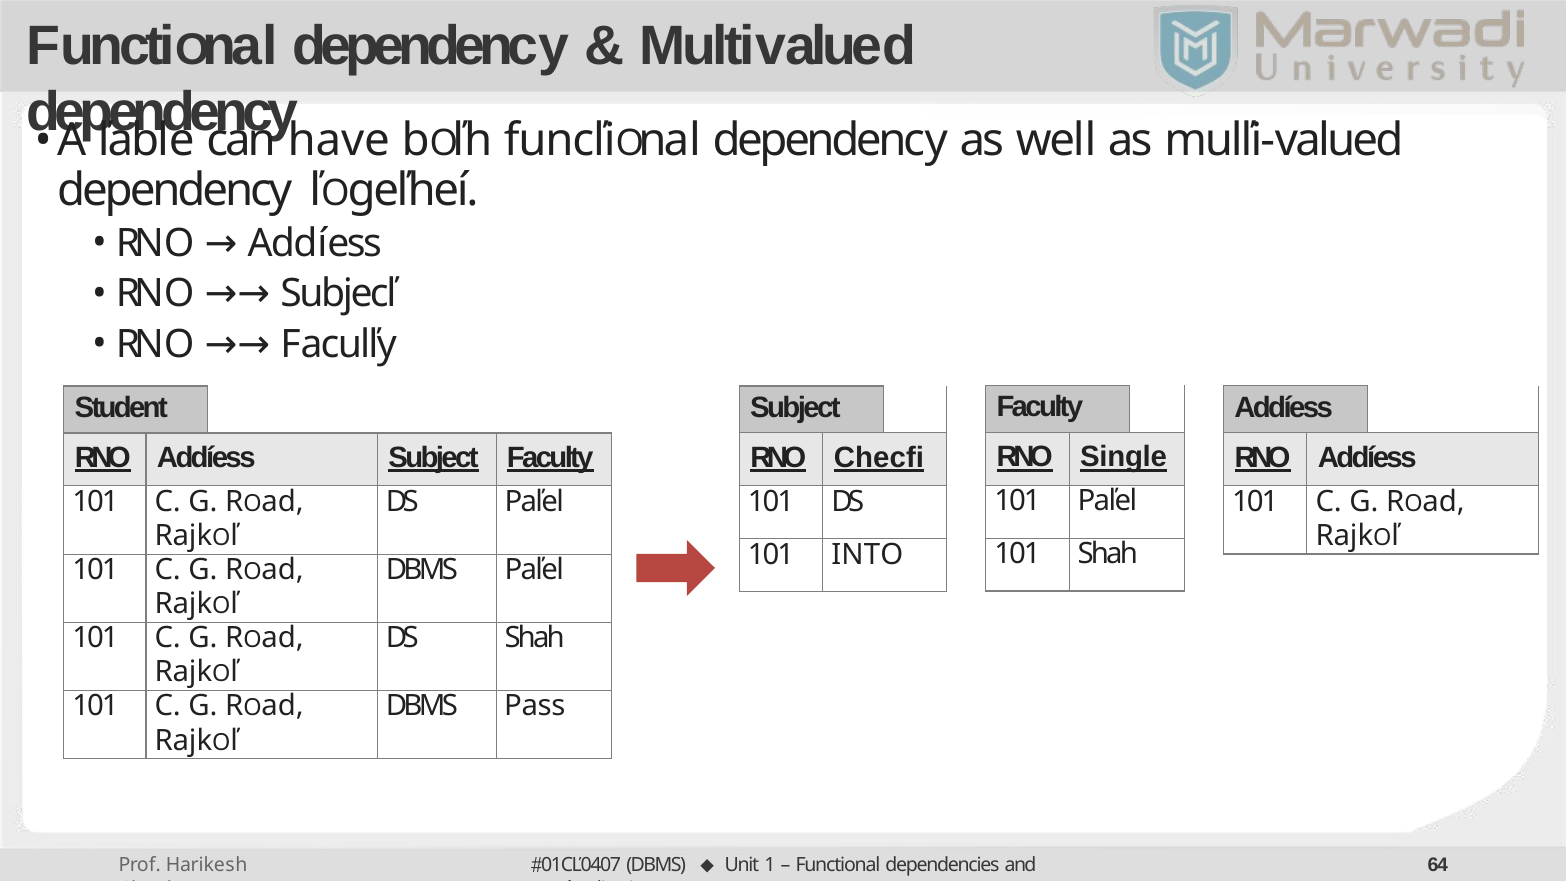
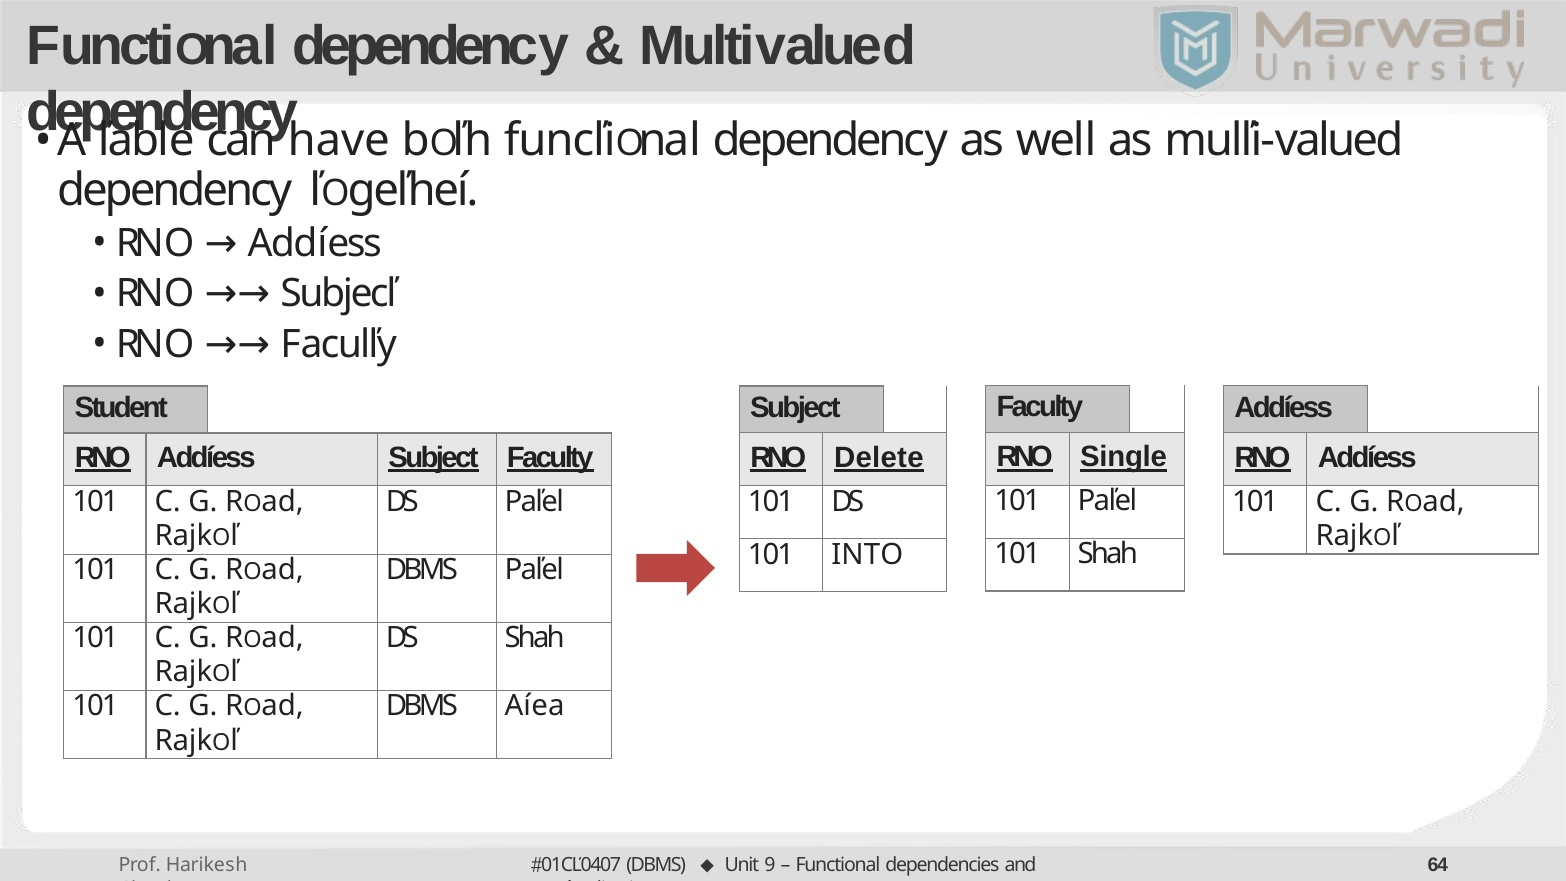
Checfi: Checfi -> Delete
Pass: Pass -> Aíea
1: 1 -> 9
